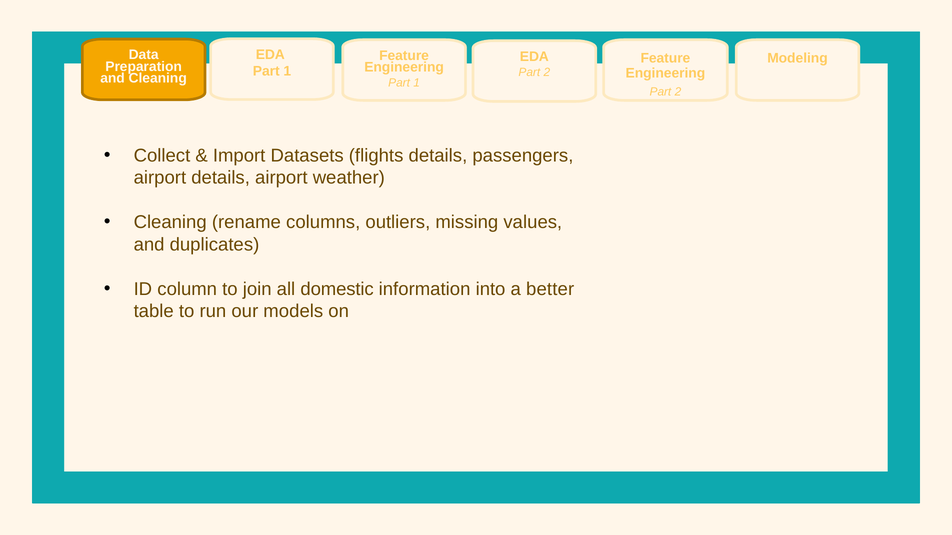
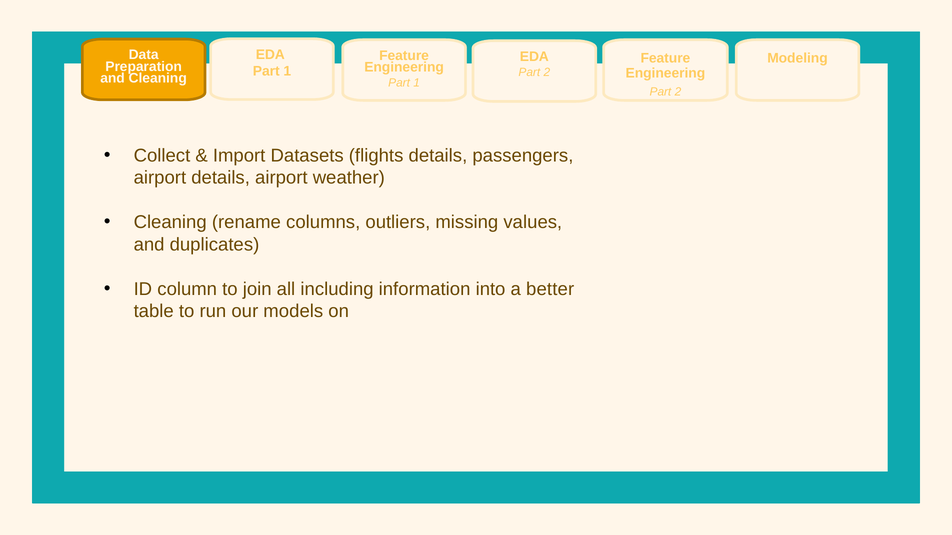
domestic: domestic -> including
